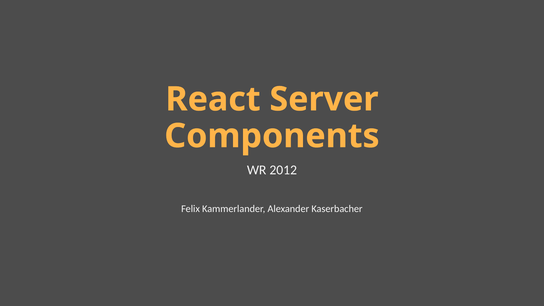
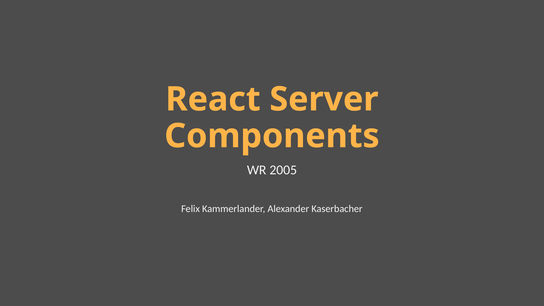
2012: 2012 -> 2005
